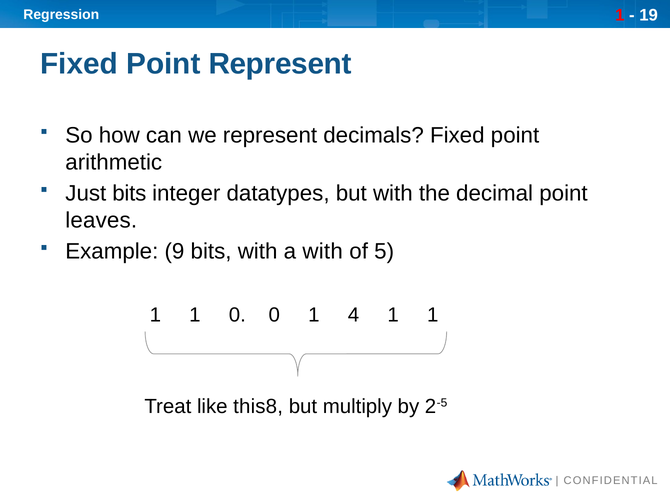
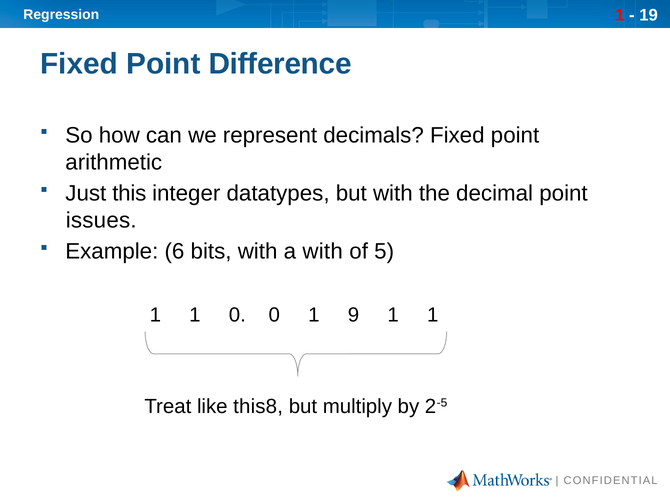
Point Represent: Represent -> Difference
Just bits: bits -> this
leaves: leaves -> issues
9: 9 -> 6
4: 4 -> 9
